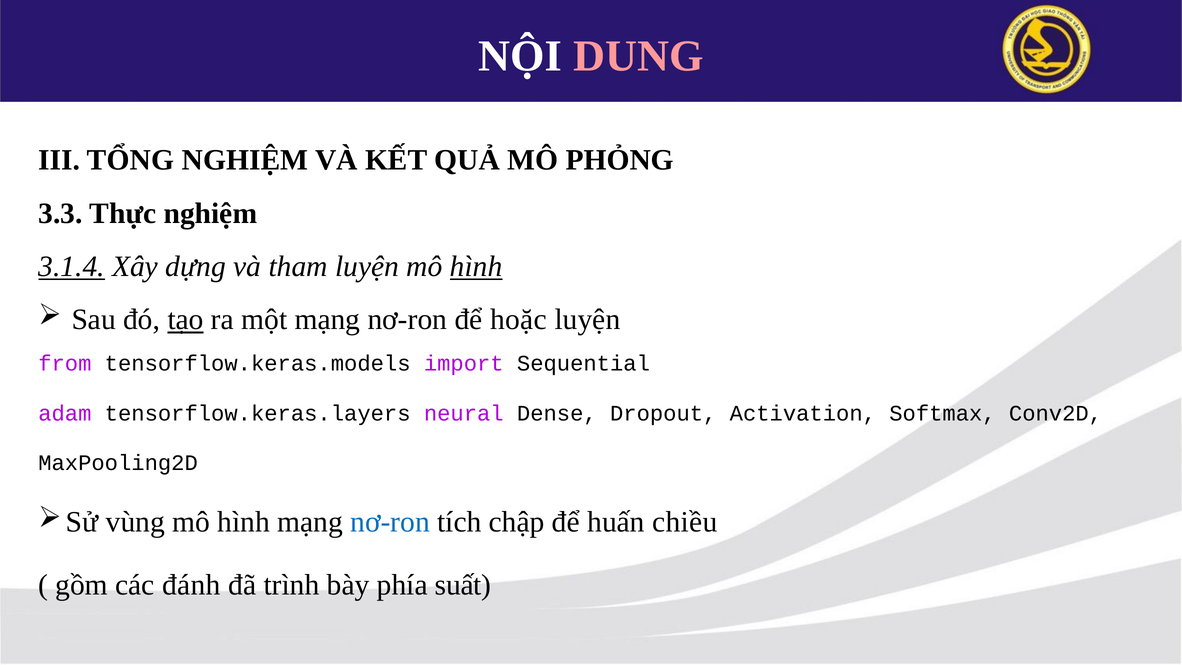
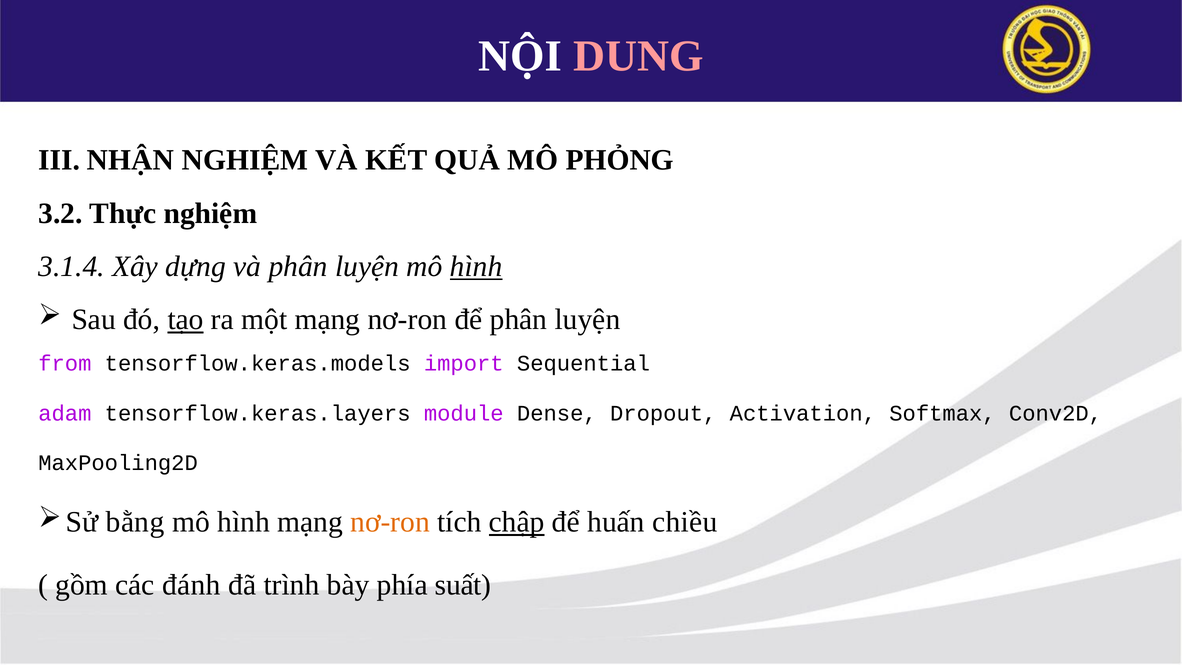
TỔNG: TỔNG -> NHẬN
3.3: 3.3 -> 3.2
3.1.4 underline: present -> none
và tham: tham -> phân
để hoặc: hoặc -> phân
neural: neural -> module
vùng: vùng -> bằng
nơ-ron at (390, 522) colour: blue -> orange
chập underline: none -> present
